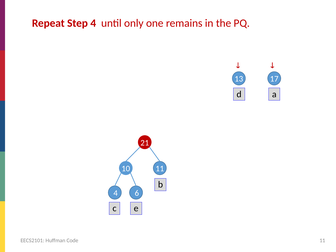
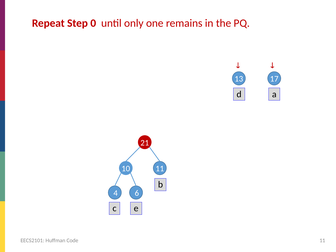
Step 4: 4 -> 0
